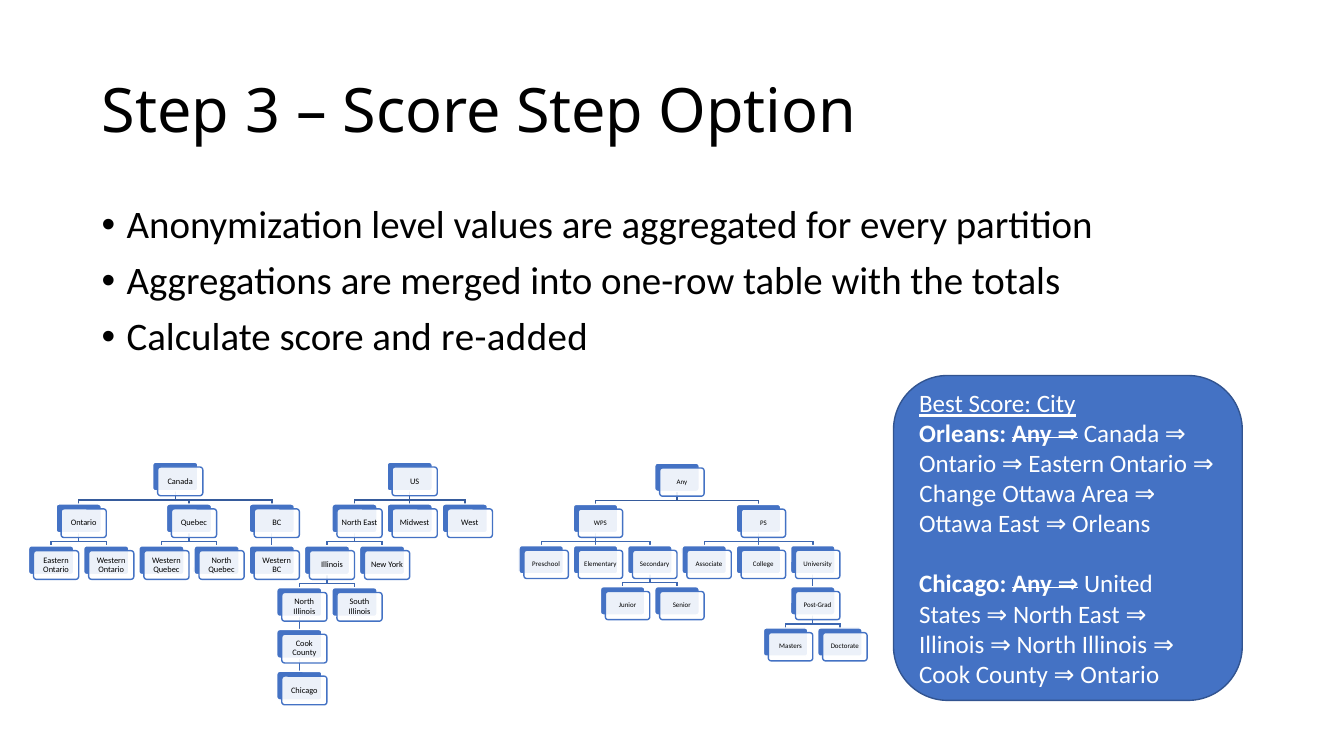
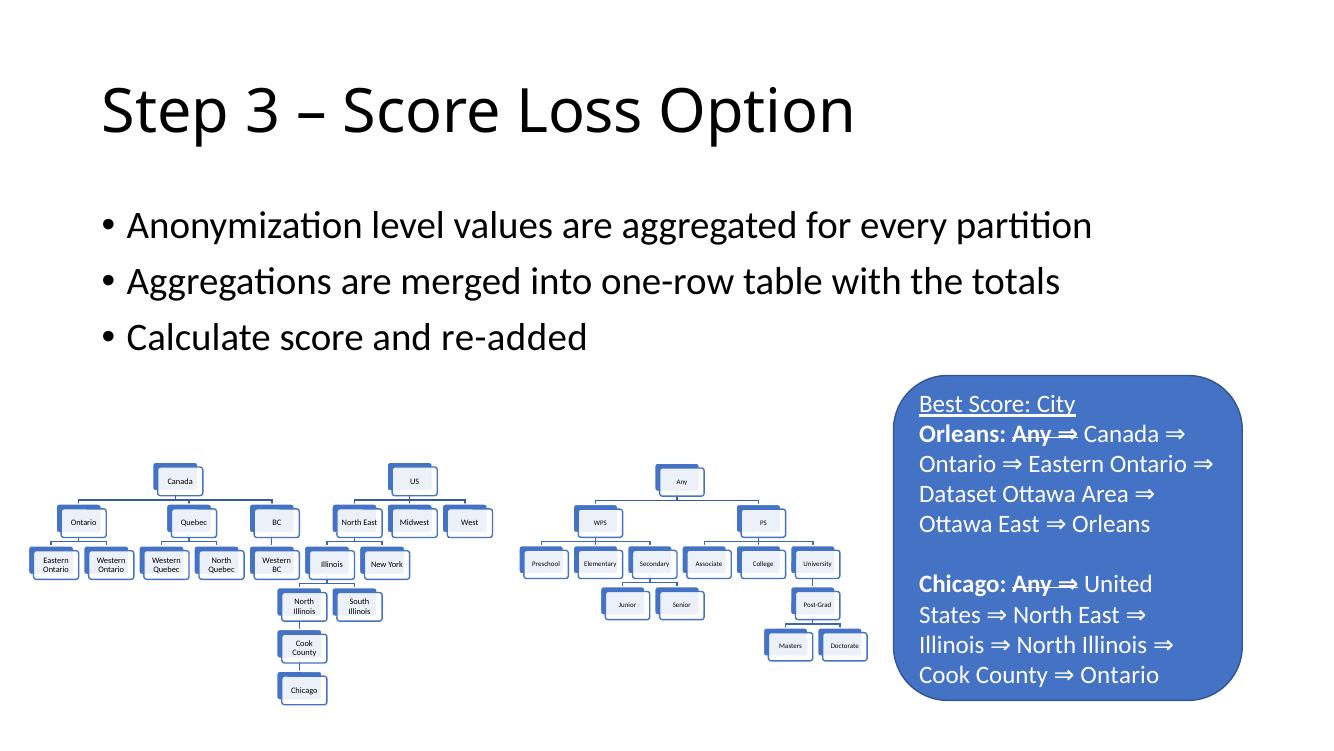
Score Step: Step -> Loss
Change: Change -> Dataset
